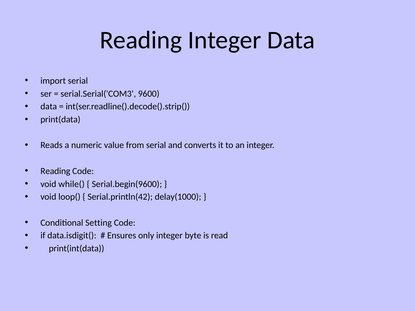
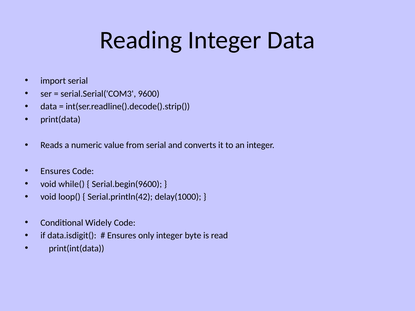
Reading at (55, 171): Reading -> Ensures
Setting: Setting -> Widely
